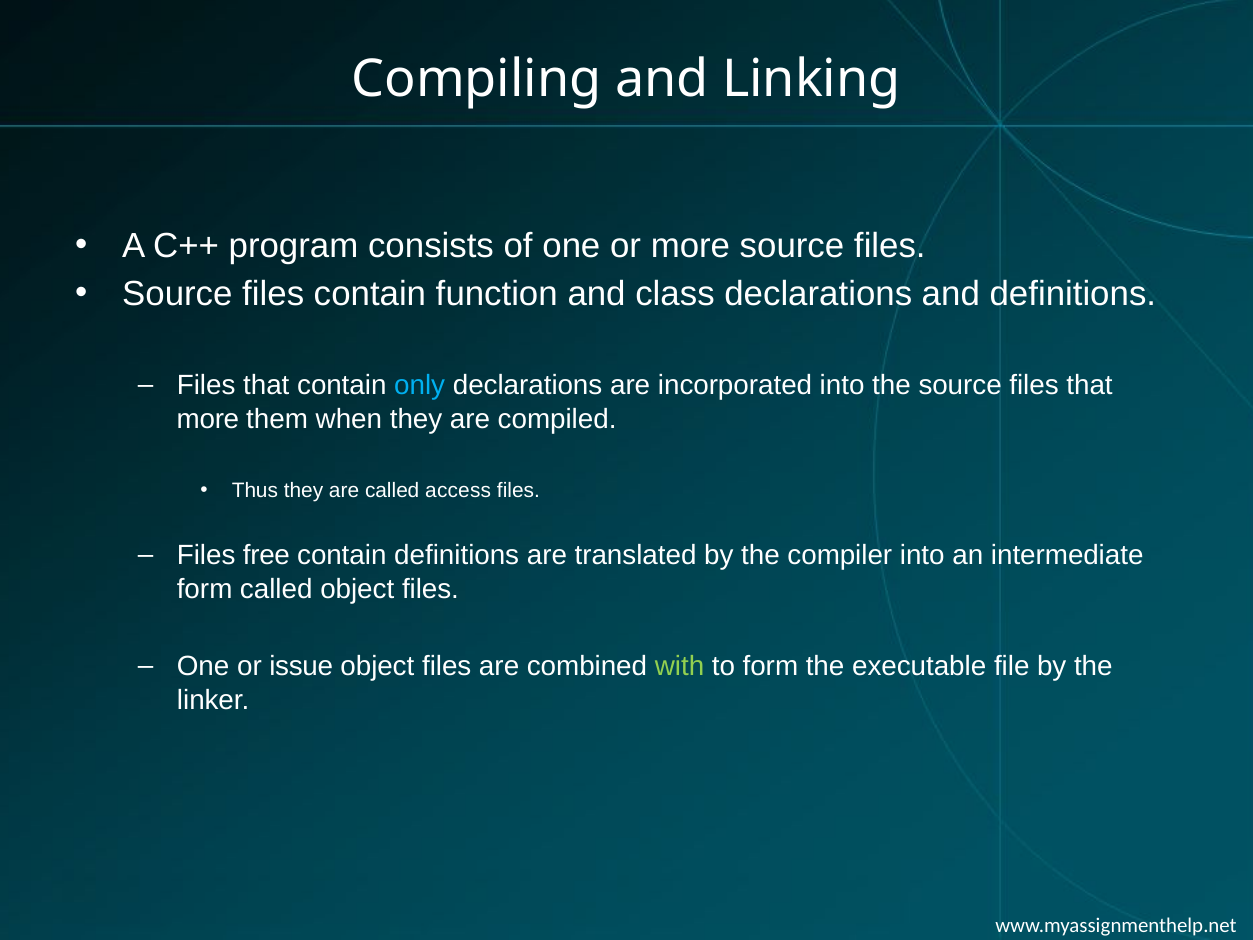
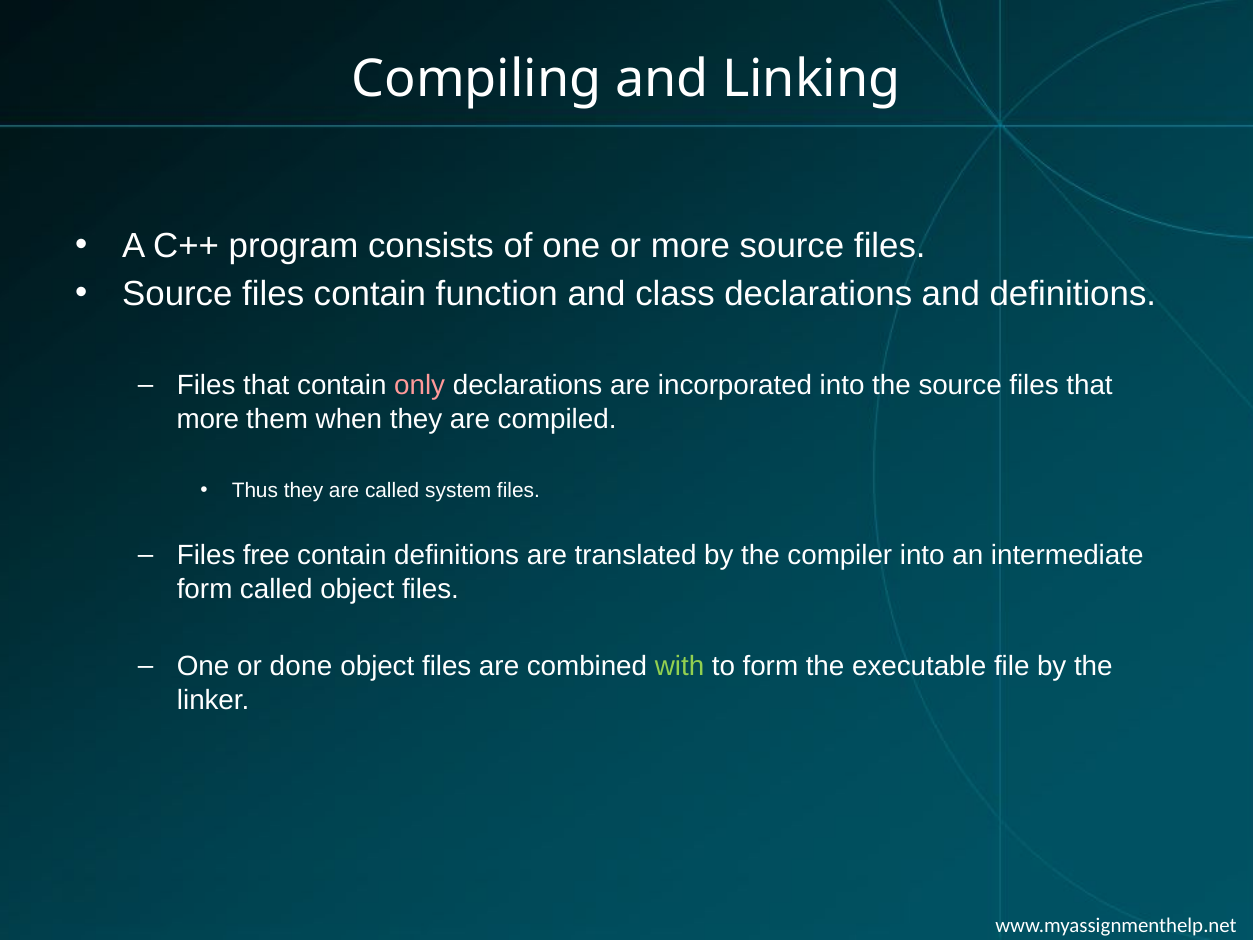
only colour: light blue -> pink
access: access -> system
issue: issue -> done
